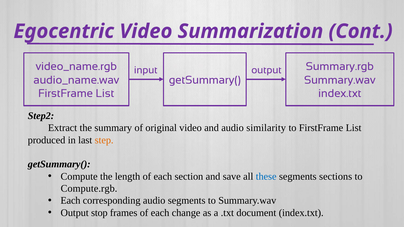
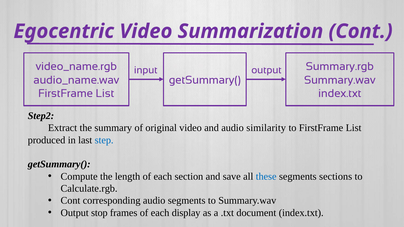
step colour: orange -> blue
Compute.rgb: Compute.rgb -> Calculate.rgb
Each at (71, 201): Each -> Cont
change: change -> display
